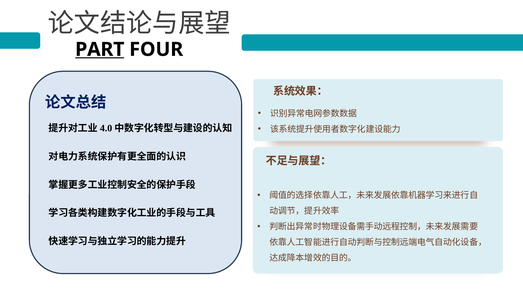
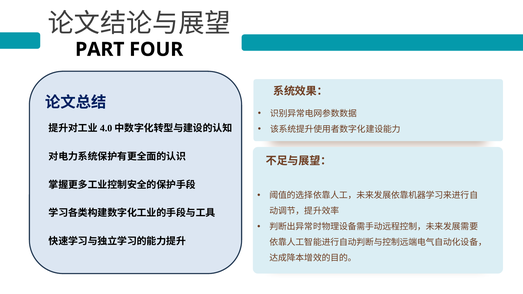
PART underline: present -> none
